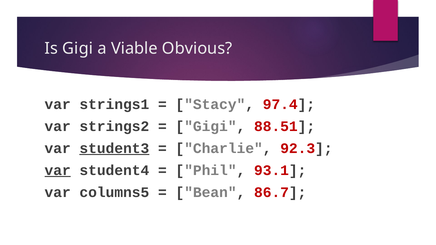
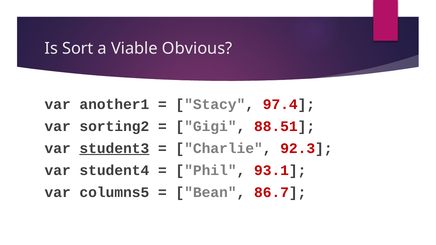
Is Gigi: Gigi -> Sort
strings1: strings1 -> another1
strings2: strings2 -> sorting2
var at (58, 170) underline: present -> none
